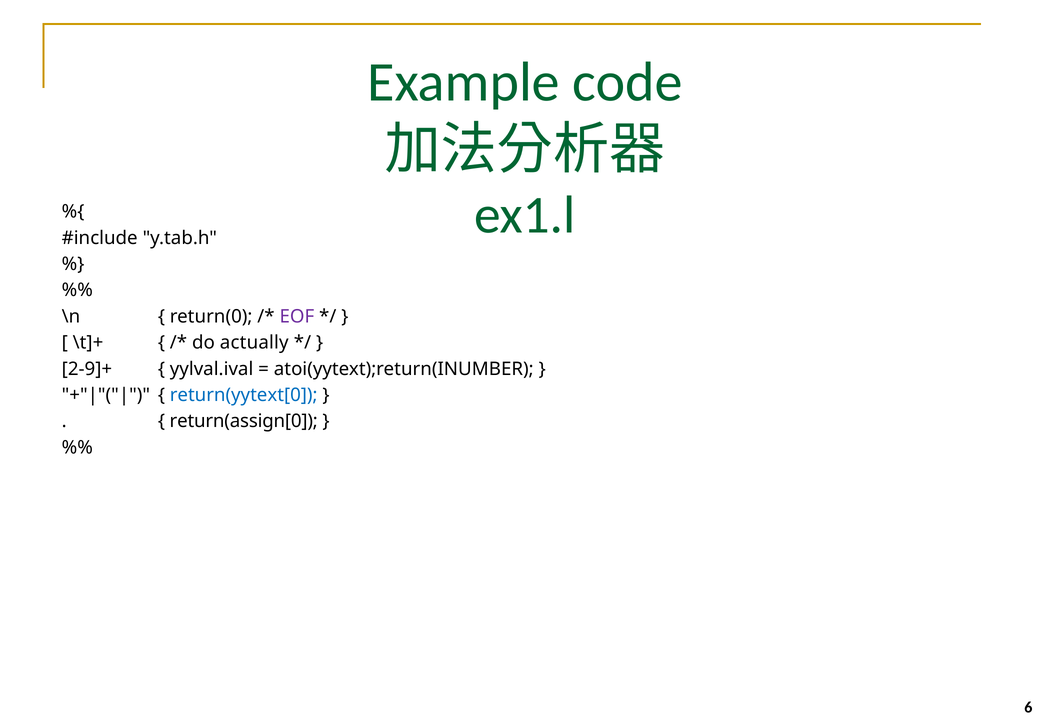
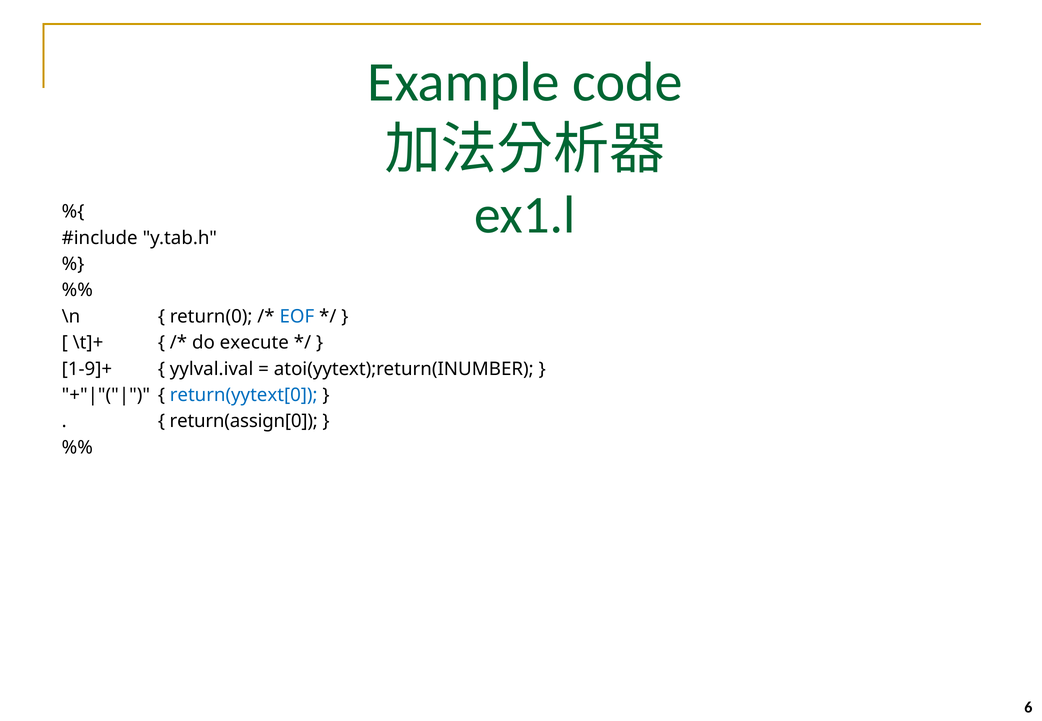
EOF colour: purple -> blue
actually: actually -> execute
2-9]+: 2-9]+ -> 1-9]+
